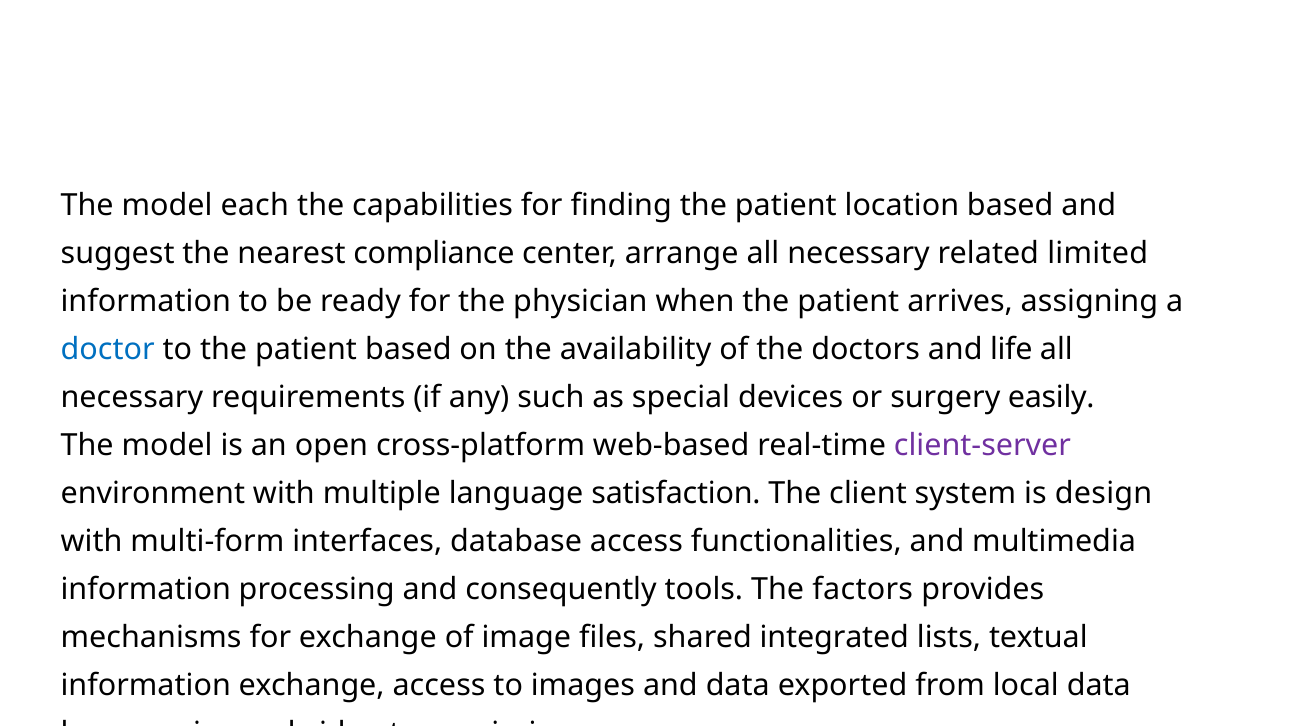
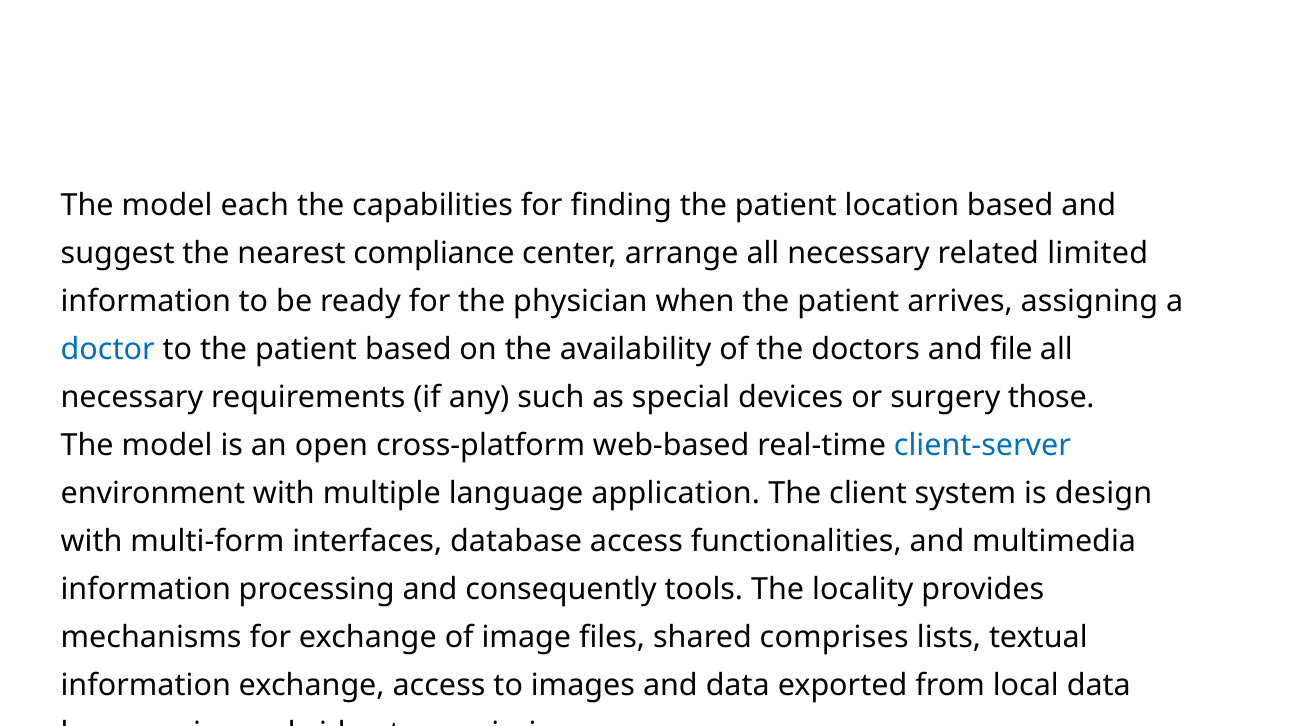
life: life -> file
easily: easily -> those
client-server colour: purple -> blue
satisfaction: satisfaction -> application
factors: factors -> locality
integrated: integrated -> comprises
